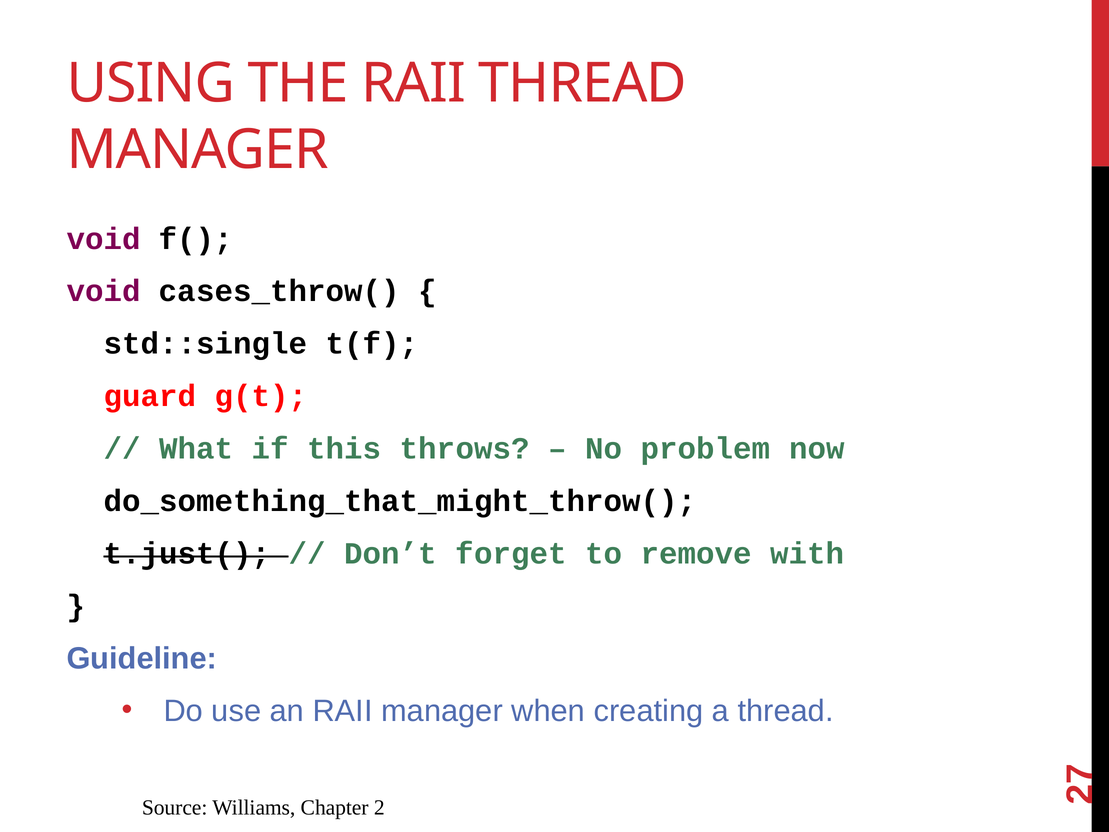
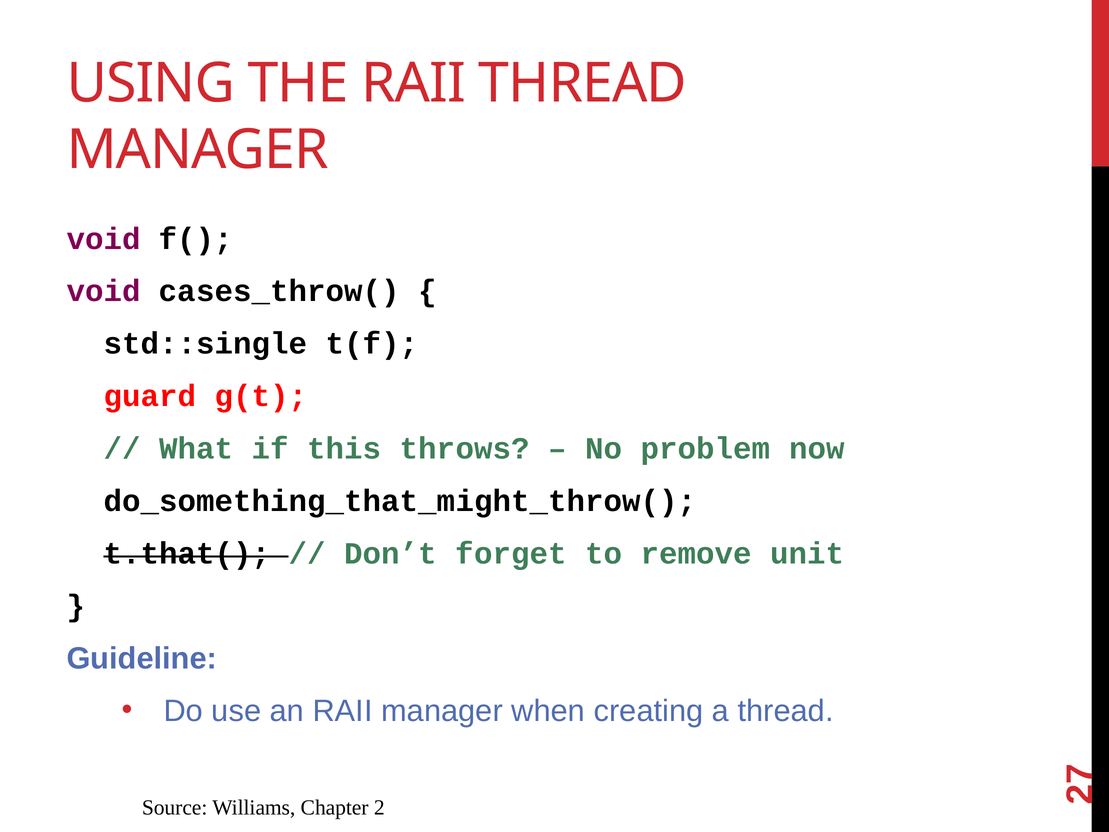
t.just(: t.just( -> t.that(
with: with -> unit
